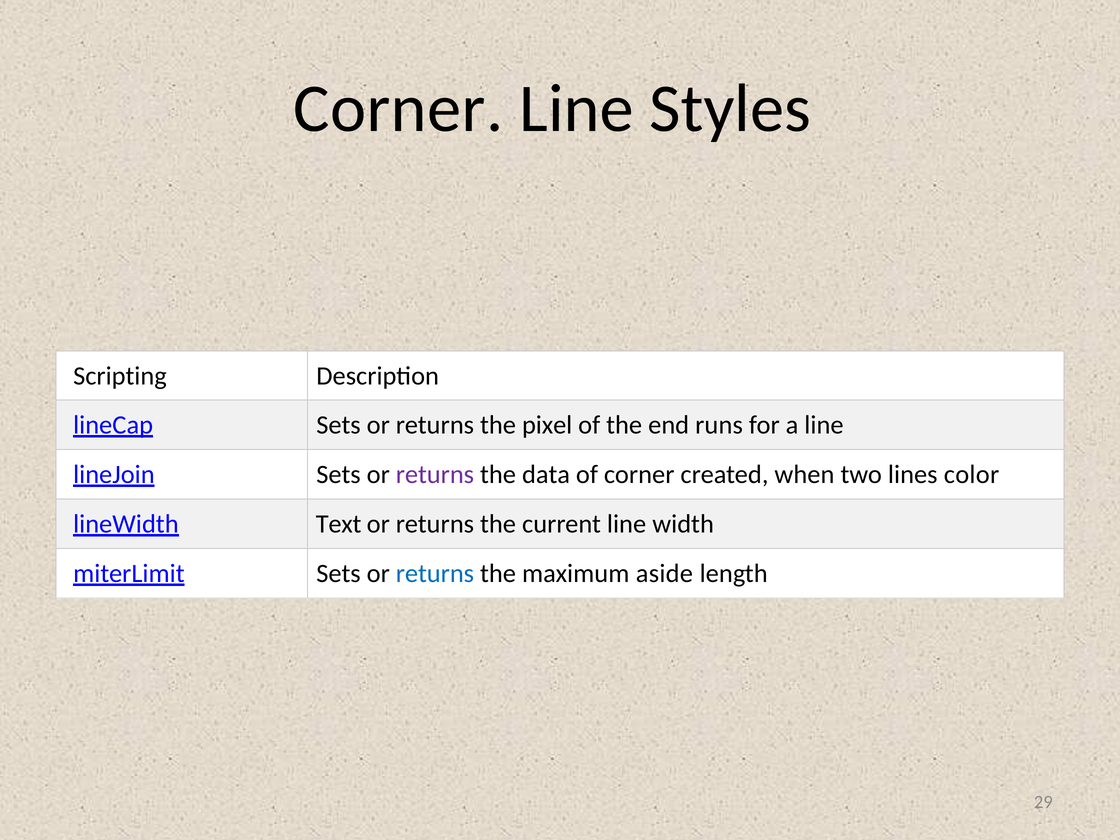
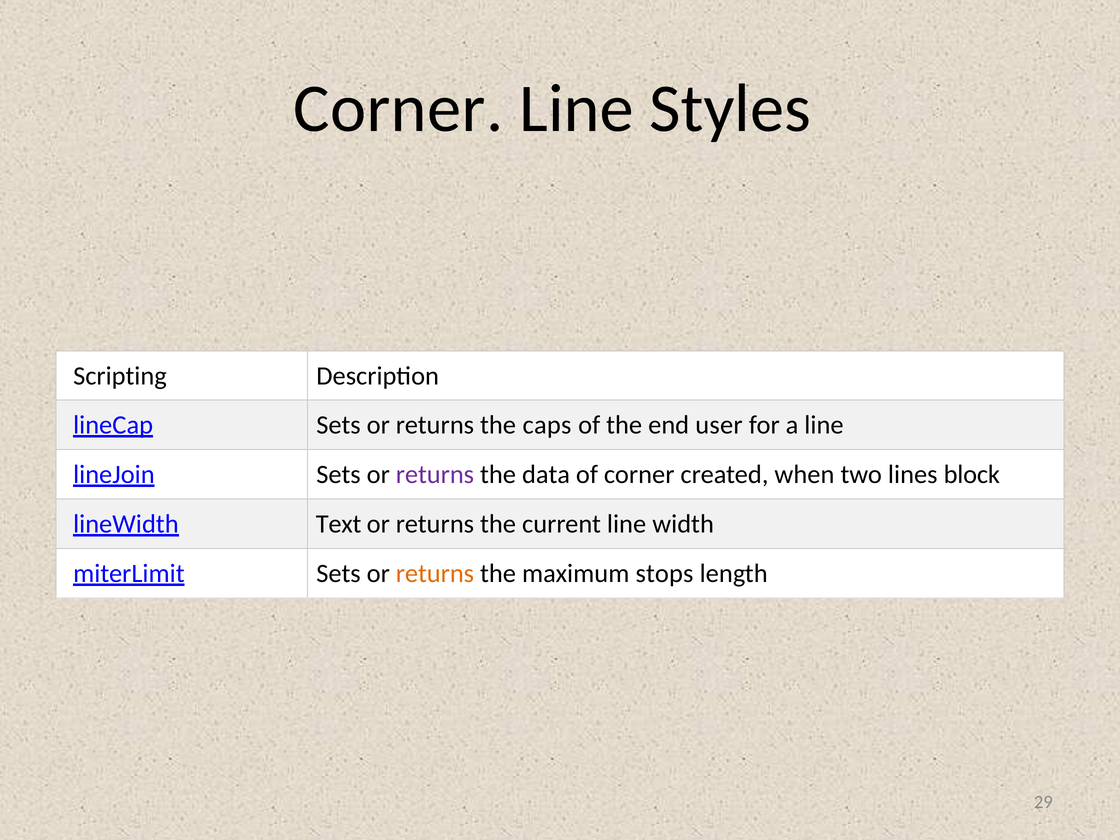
pixel: pixel -> caps
runs: runs -> user
color: color -> block
returns at (435, 573) colour: blue -> orange
aside: aside -> stops
